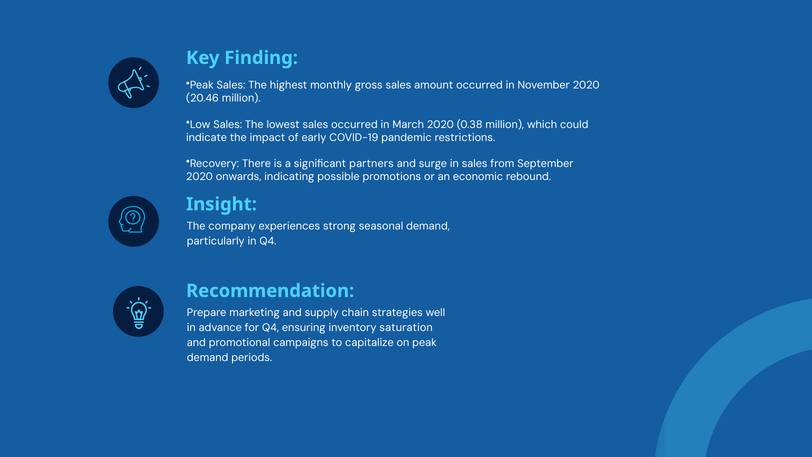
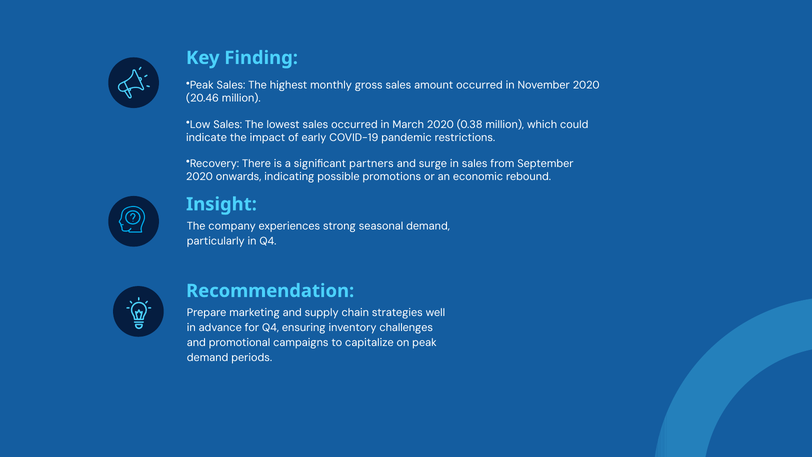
saturation: saturation -> challenges
